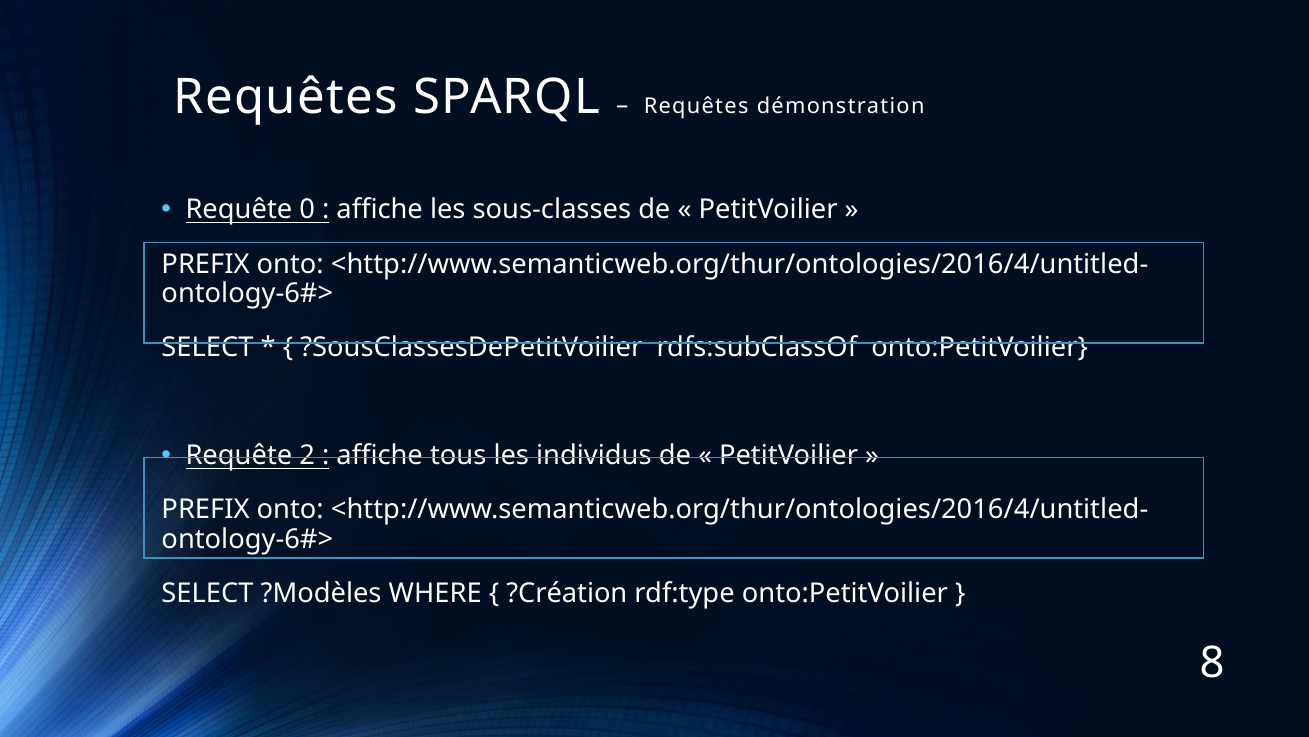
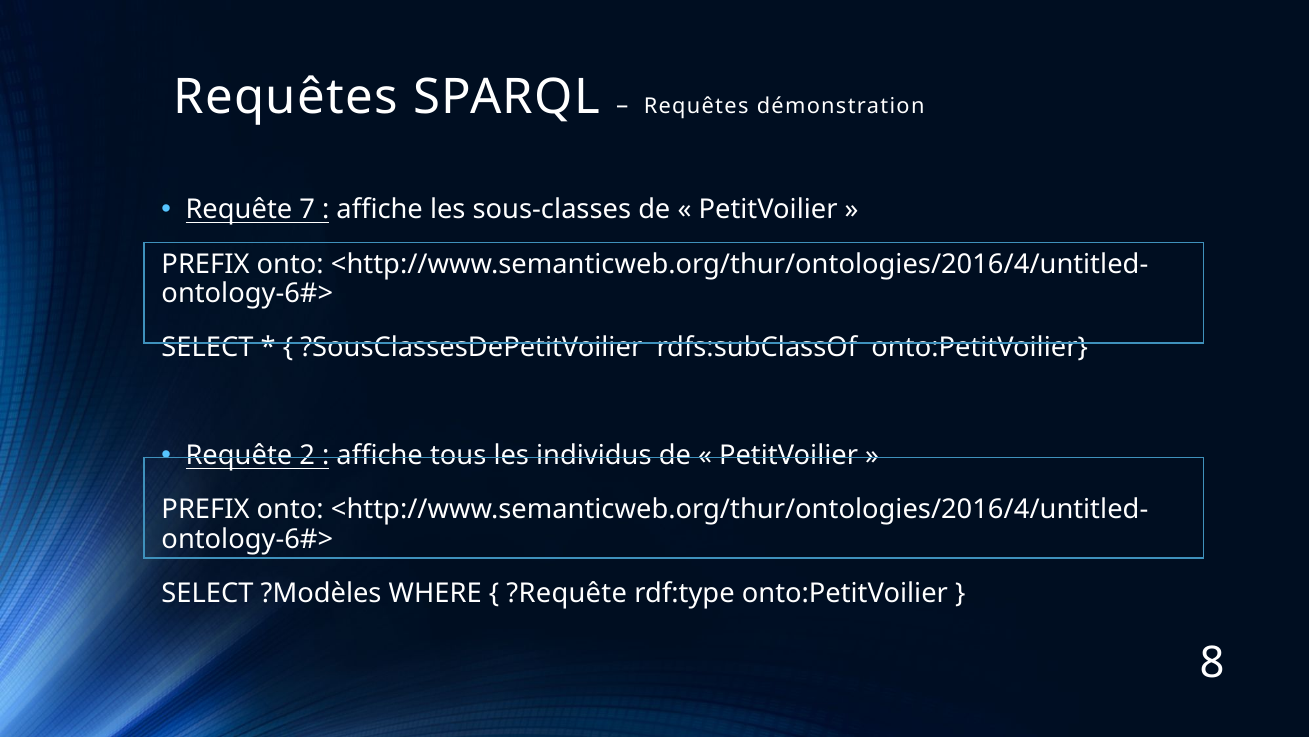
0: 0 -> 7
?Création: ?Création -> ?Requête
